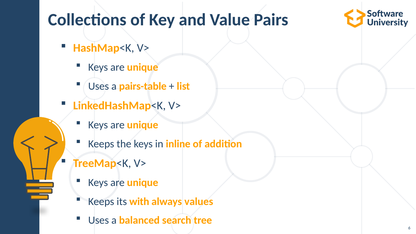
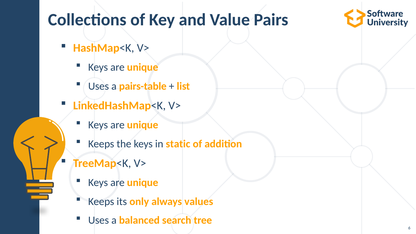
inline: inline -> static
with: with -> only
